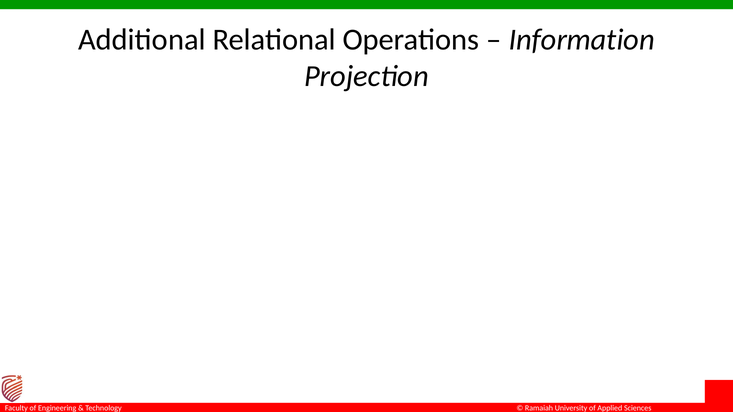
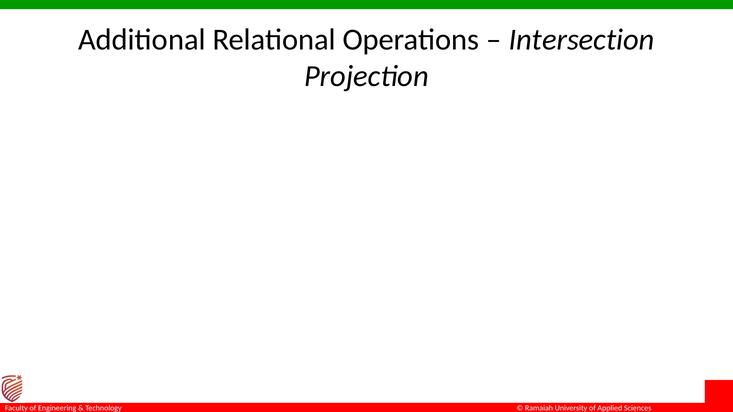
Information: Information -> Intersection
